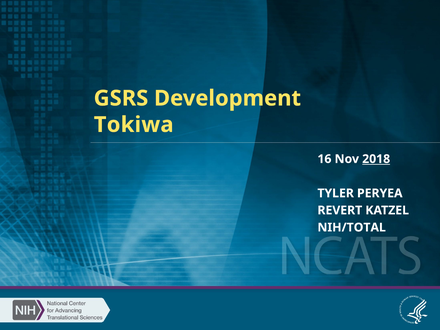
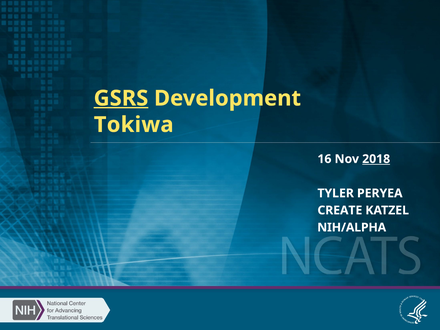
GSRS underline: none -> present
REVERT: REVERT -> CREATE
NIH/TOTAL: NIH/TOTAL -> NIH/ALPHA
